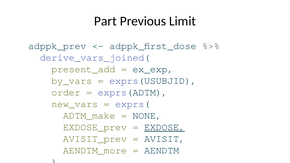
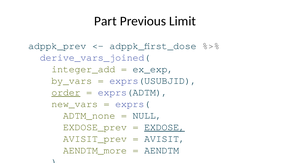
present_add: present_add -> integer_add
order underline: none -> present
ADTM_make: ADTM_make -> ADTM_none
NONE at (147, 116): NONE -> NULL
